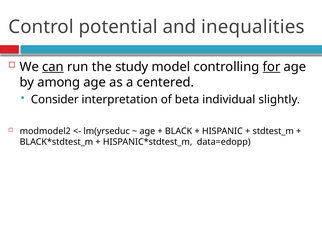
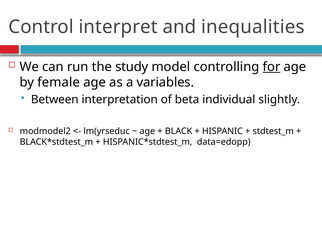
potential: potential -> interpret
can underline: present -> none
among: among -> female
centered: centered -> variables
Consider: Consider -> Between
